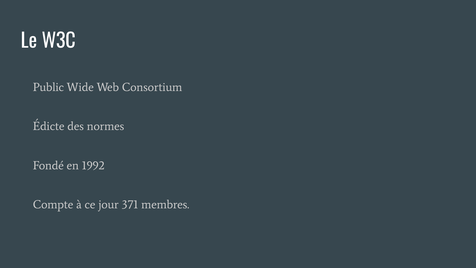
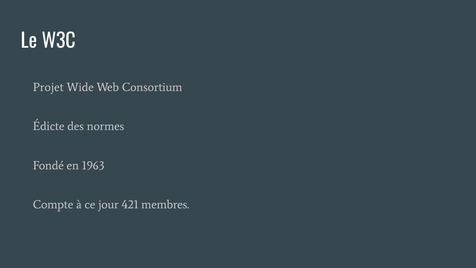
Public: Public -> Projet
1992: 1992 -> 1963
371: 371 -> 421
